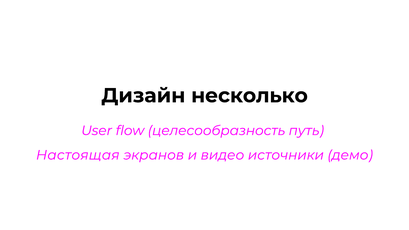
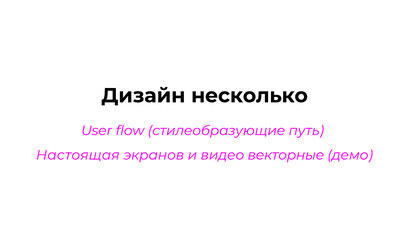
целесообразность: целесообразность -> стилеобразующие
источники: источники -> векторные
